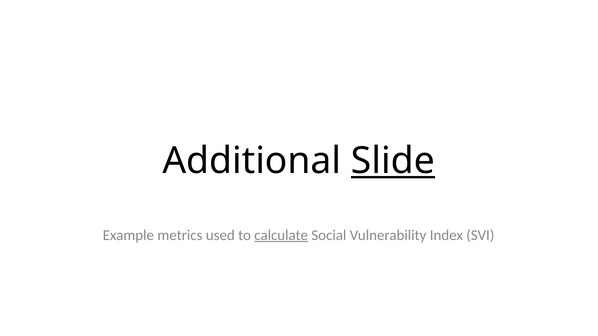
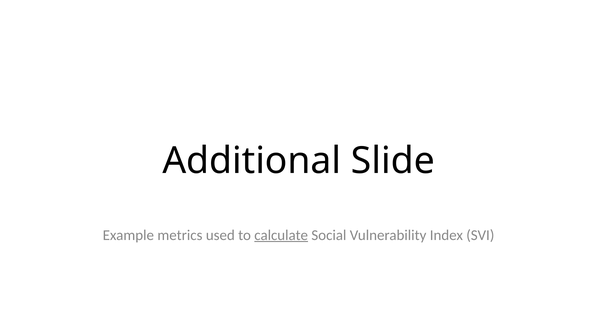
Slide underline: present -> none
